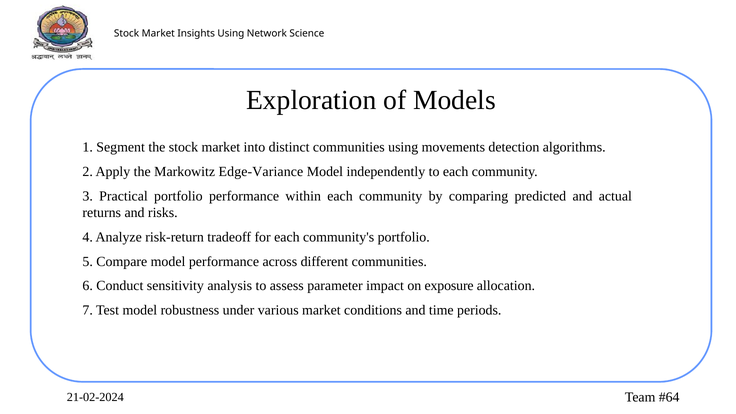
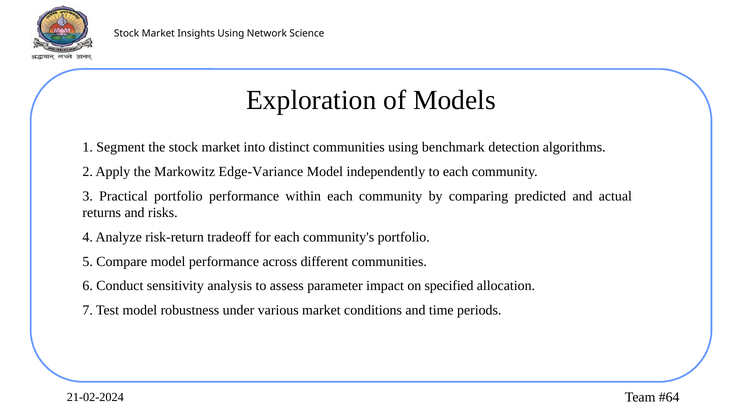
movements: movements -> benchmark
exposure: exposure -> specified
